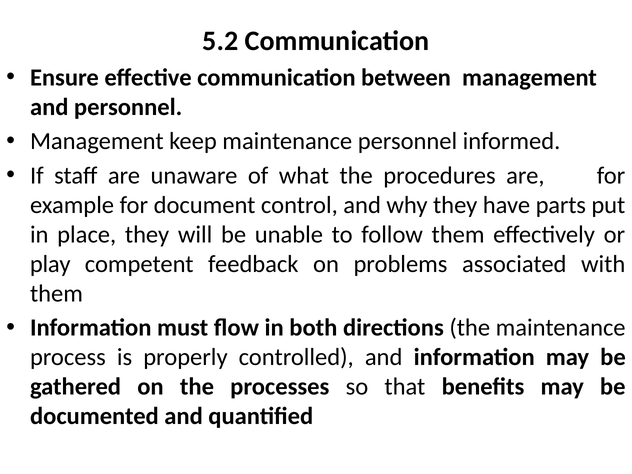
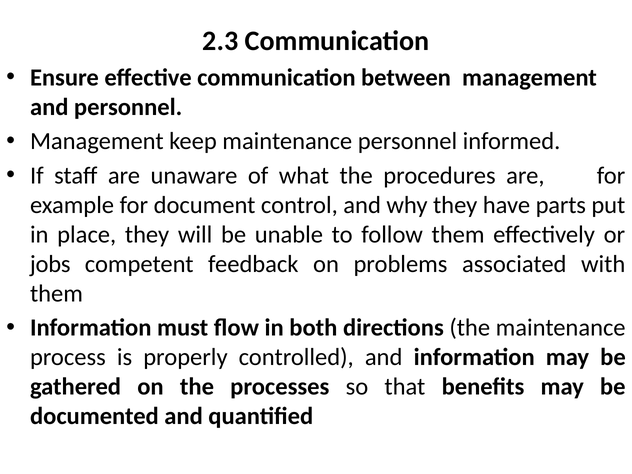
5.2: 5.2 -> 2.3
play: play -> jobs
